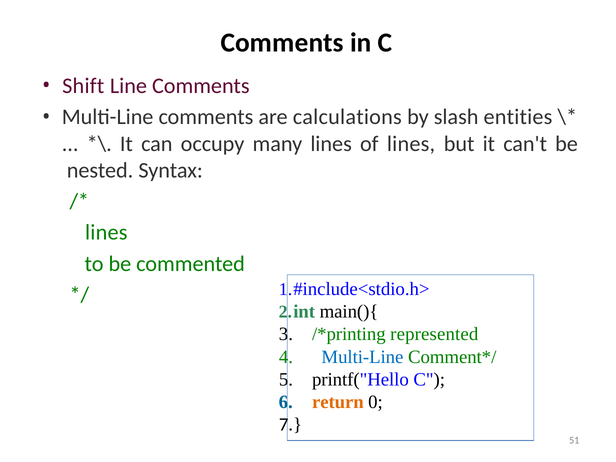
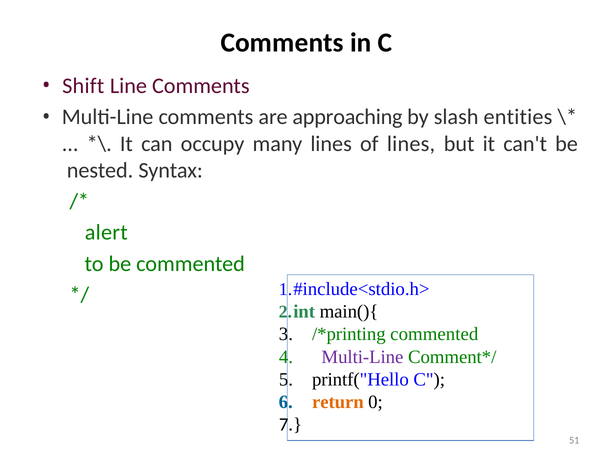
calculations: calculations -> approaching
lines at (106, 233): lines -> alert
represented at (434, 334): represented -> commented
Multi-Line at (362, 357) colour: blue -> purple
